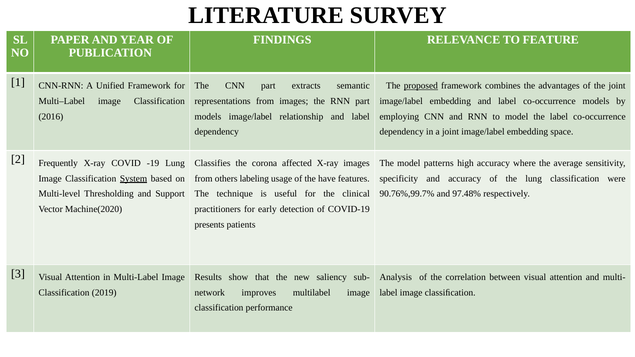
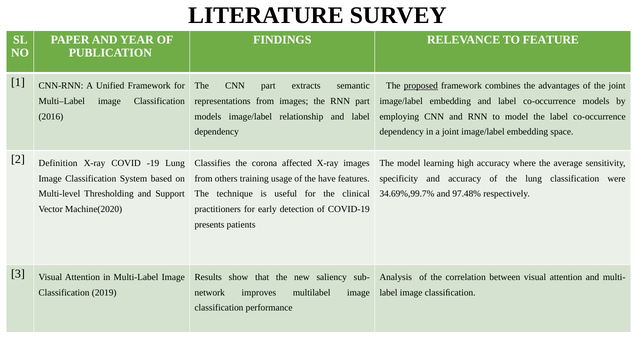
Frequently: Frequently -> Definition
patterns: patterns -> learning
System underline: present -> none
labeling: labeling -> training
90.76%,99.7%: 90.76%,99.7% -> 34.69%,99.7%
